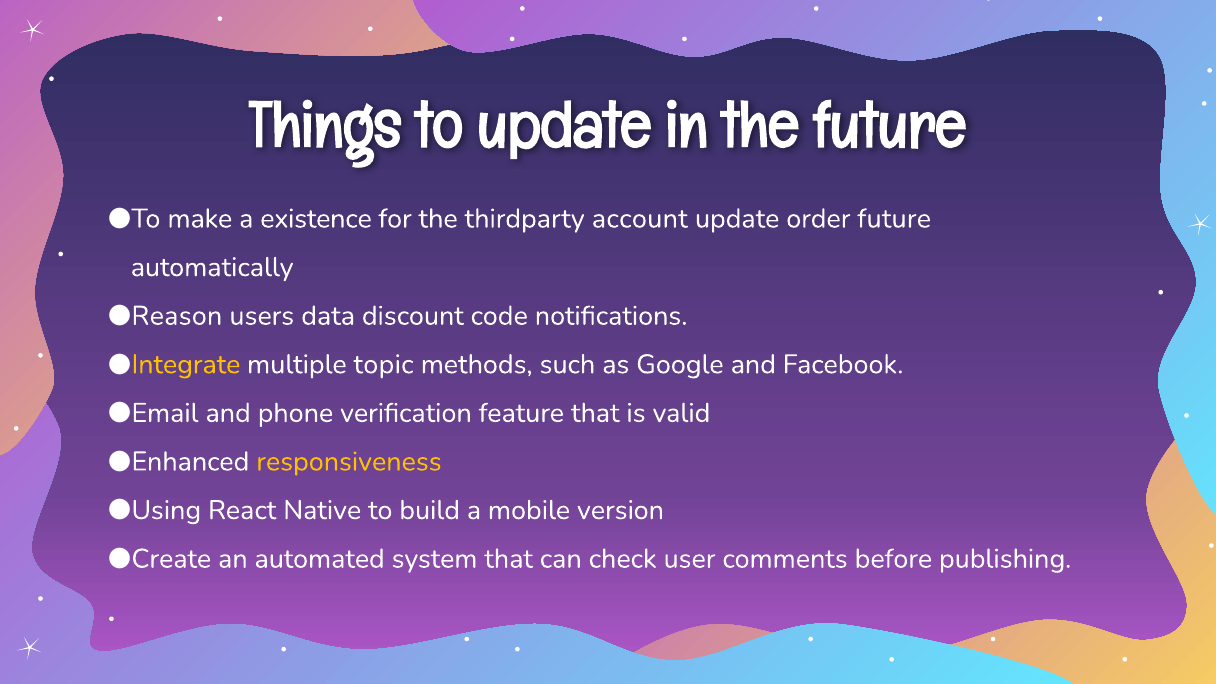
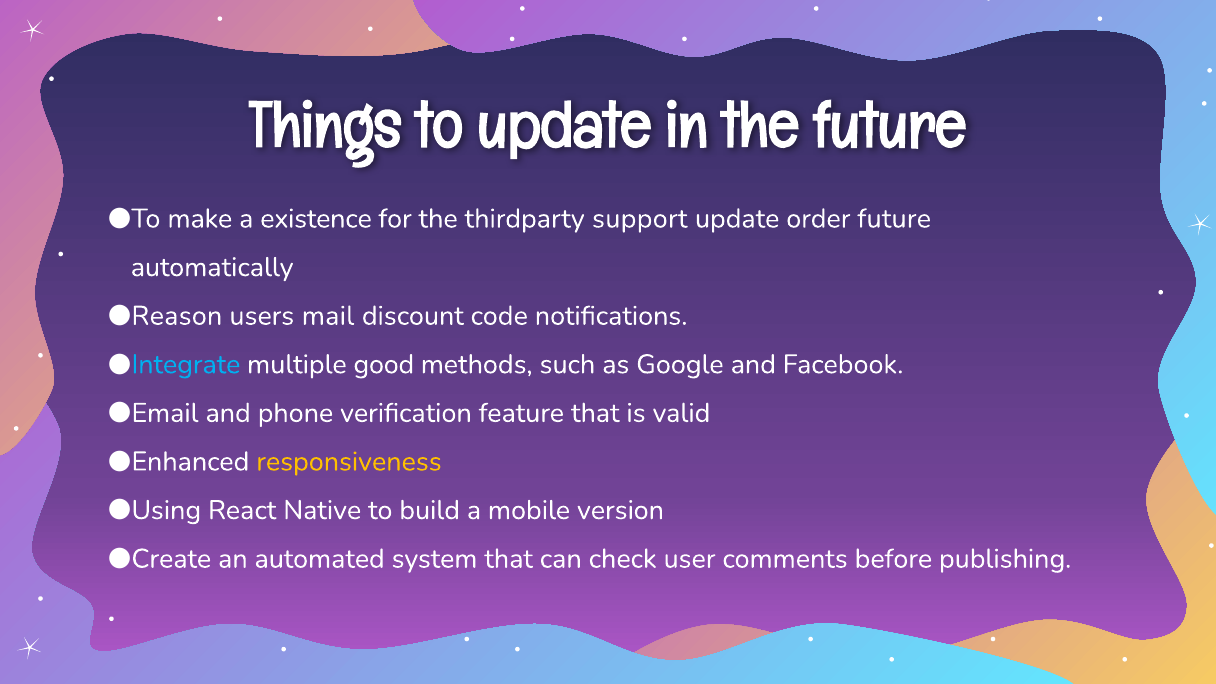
account: account -> support
data: data -> mail
Integrate colour: yellow -> light blue
topic: topic -> good
